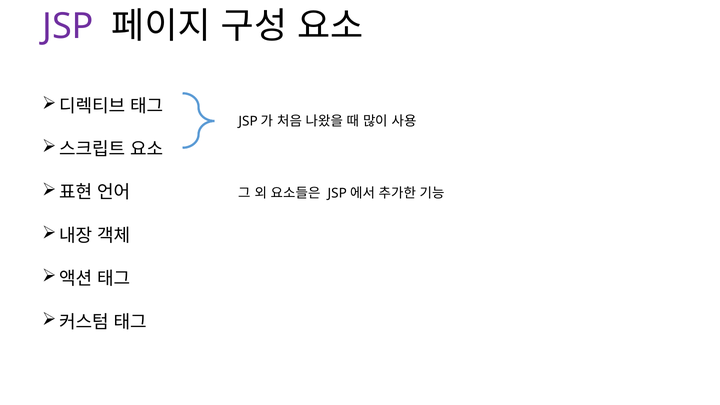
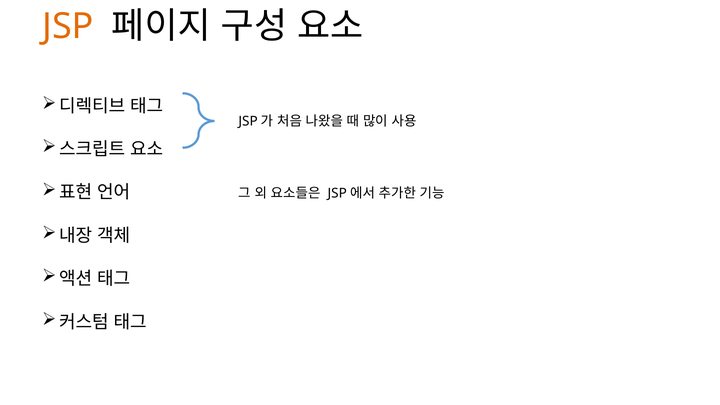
JSP colour: purple -> orange
